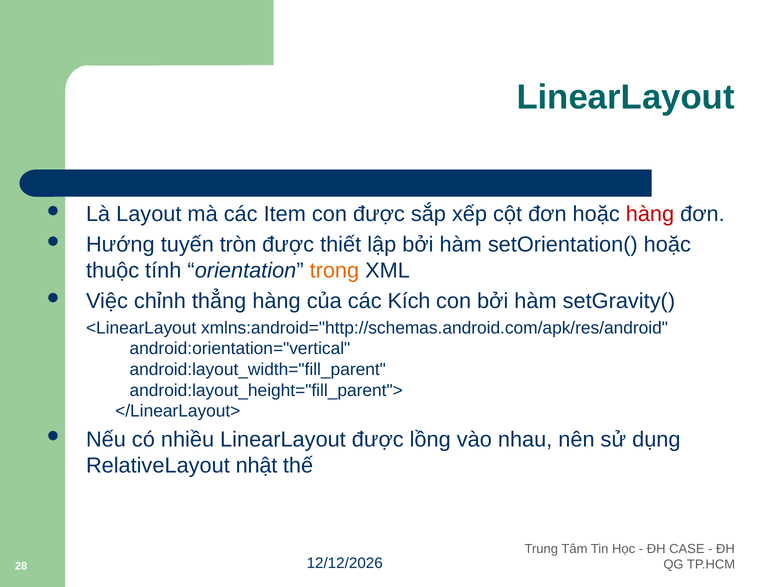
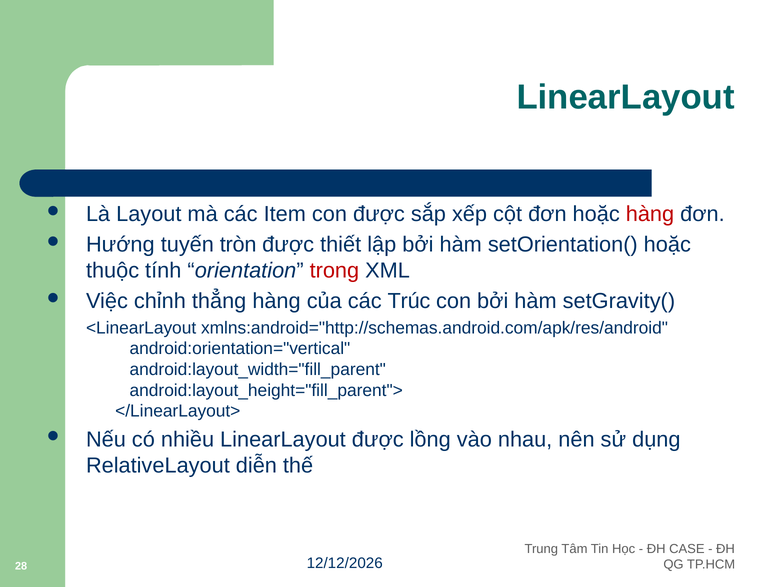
trong colour: orange -> red
Kích: Kích -> Trúc
nhật: nhật -> diễn
